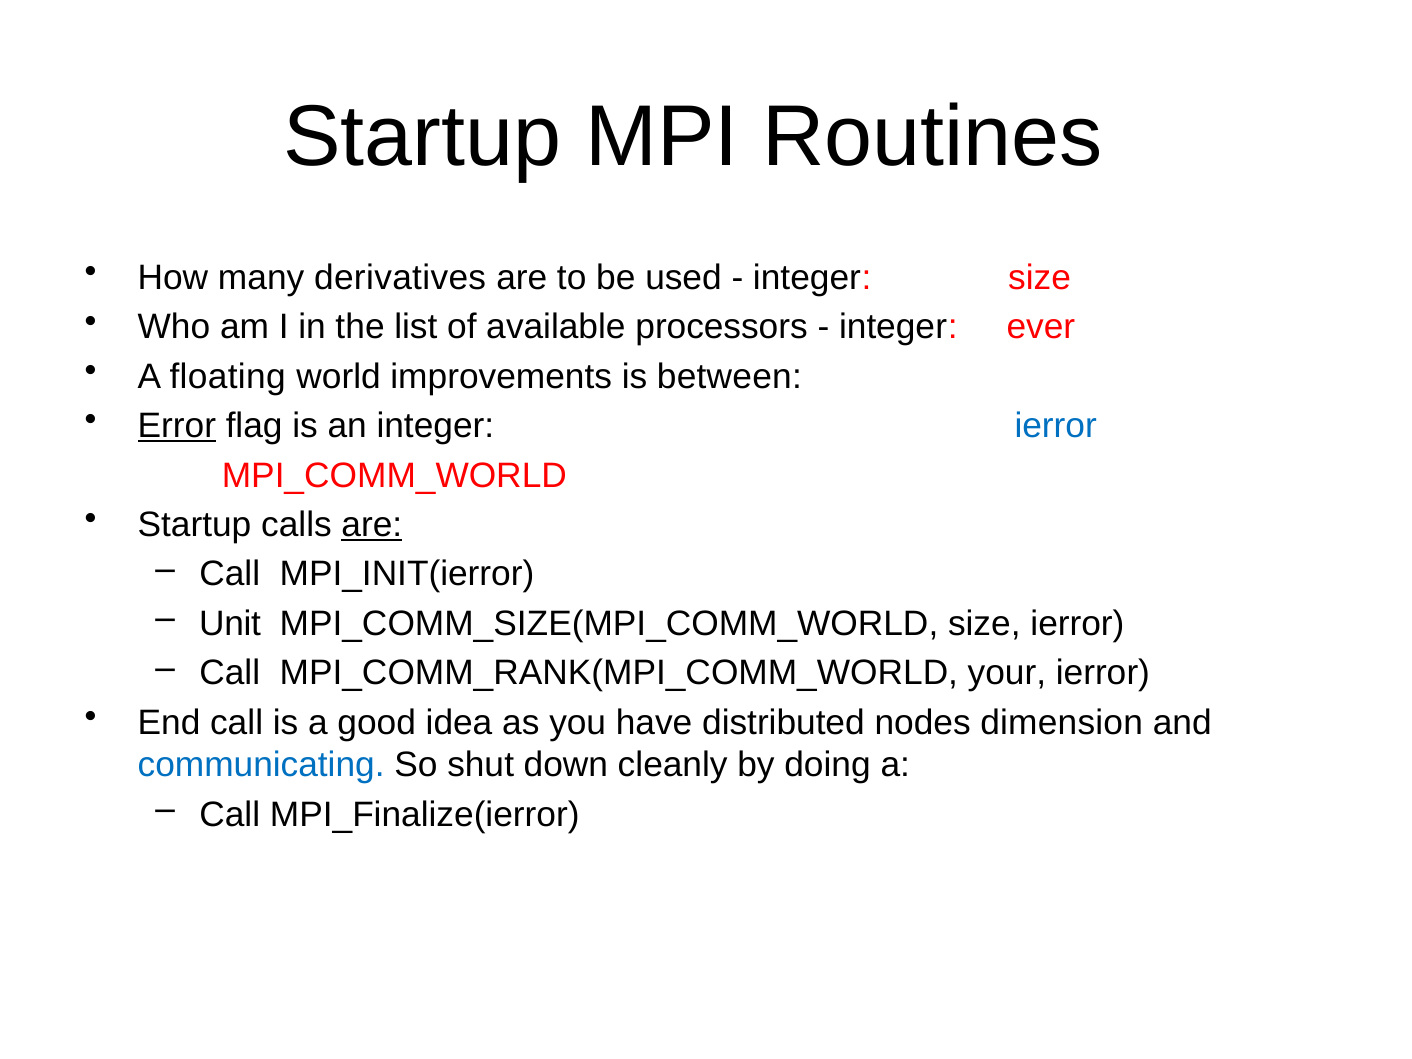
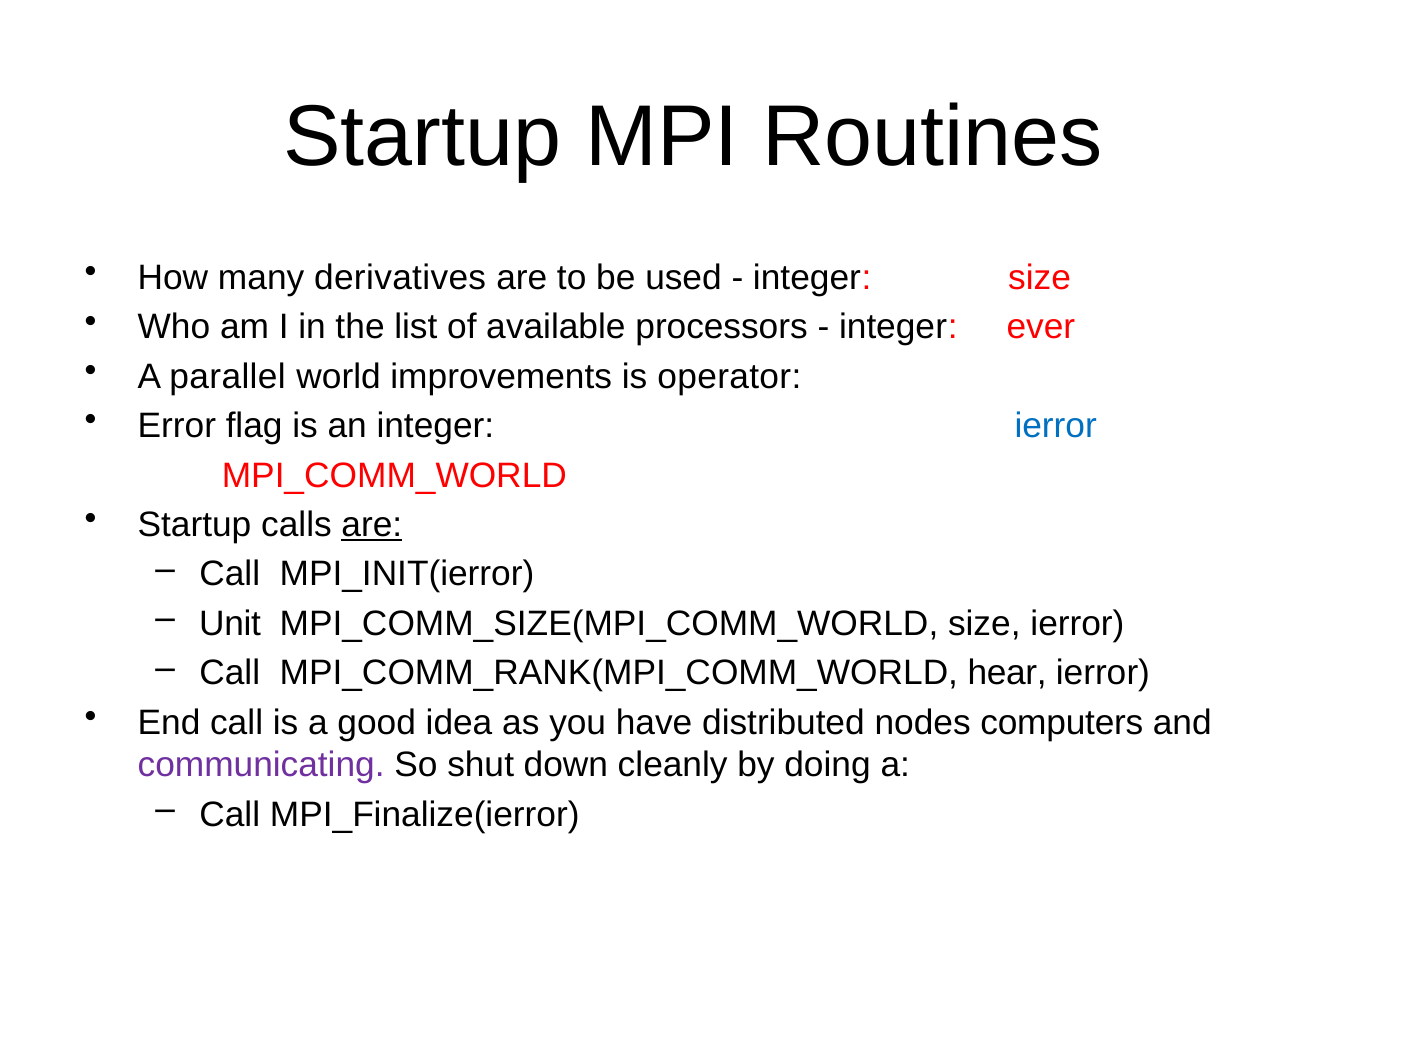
floating: floating -> parallel
between: between -> operator
Error underline: present -> none
your: your -> hear
dimension: dimension -> computers
communicating colour: blue -> purple
